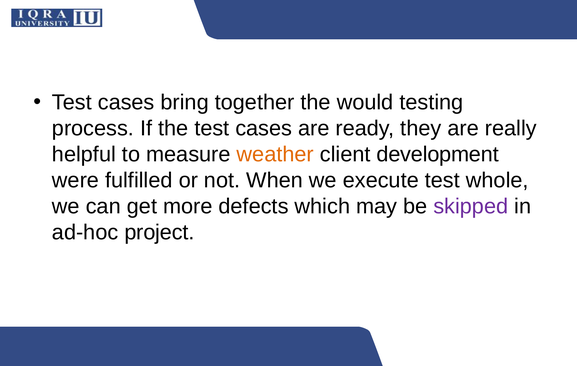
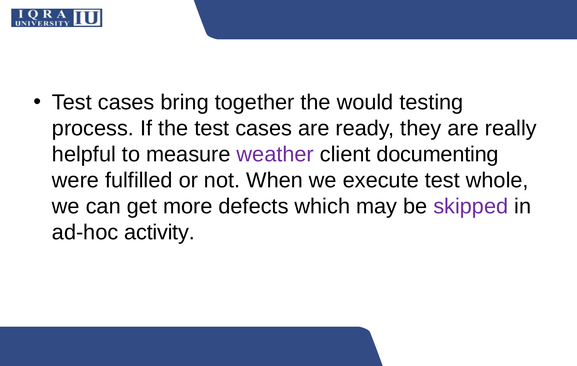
weather colour: orange -> purple
development: development -> documenting
project: project -> activity
